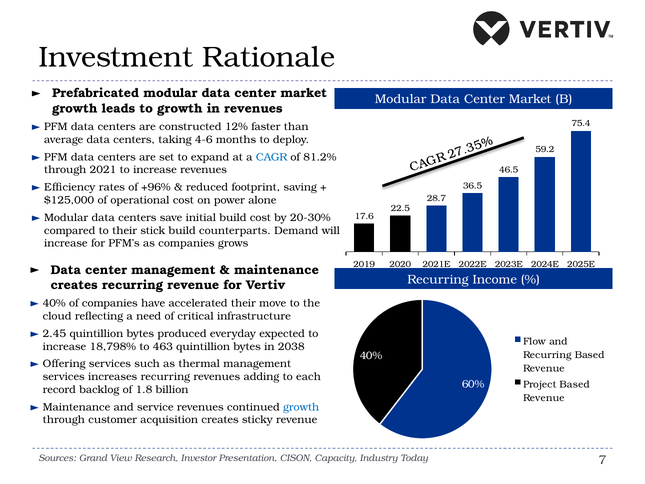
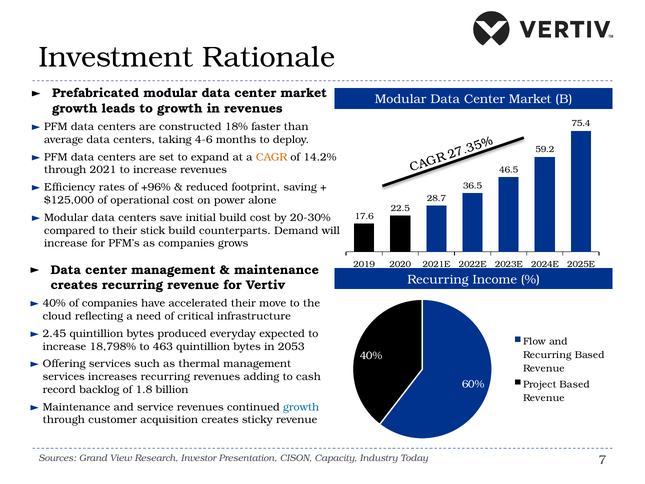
12%: 12% -> 18%
CAGR colour: blue -> orange
81.2%: 81.2% -> 14.2%
2038: 2038 -> 2053
each: each -> cash
